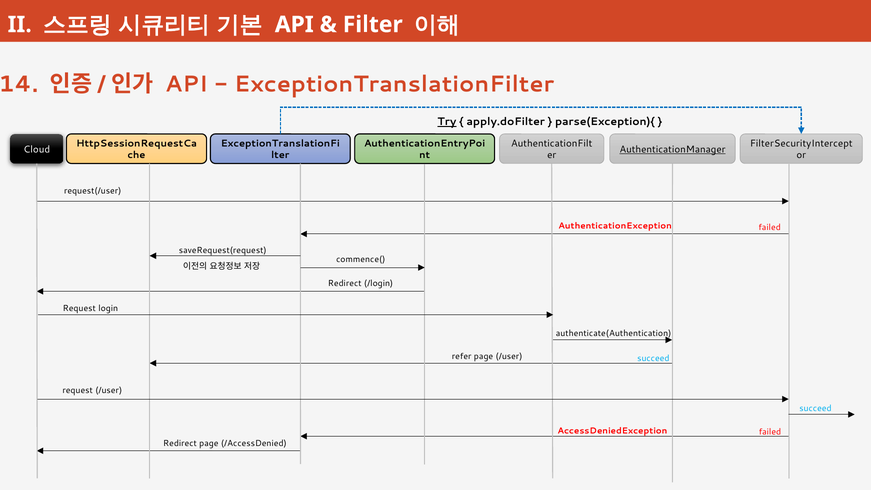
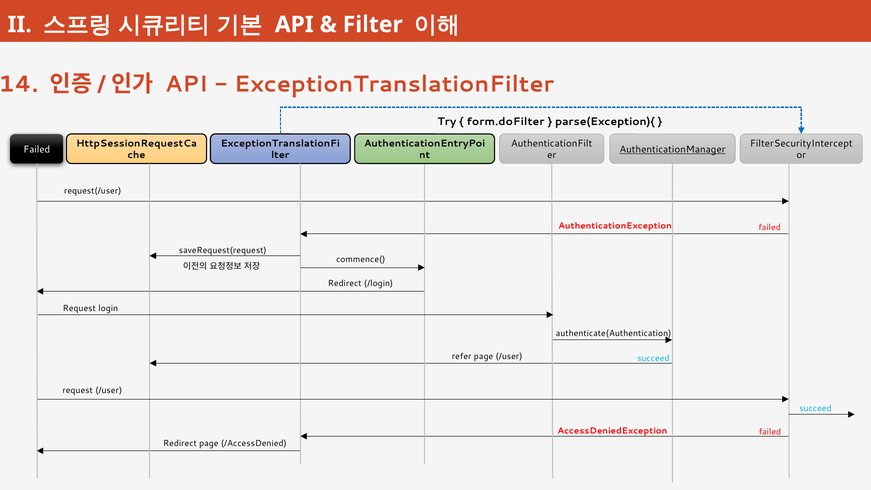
Try underline: present -> none
apply.doFilter: apply.doFilter -> form.doFilter
Cloud at (37, 149): Cloud -> Failed
